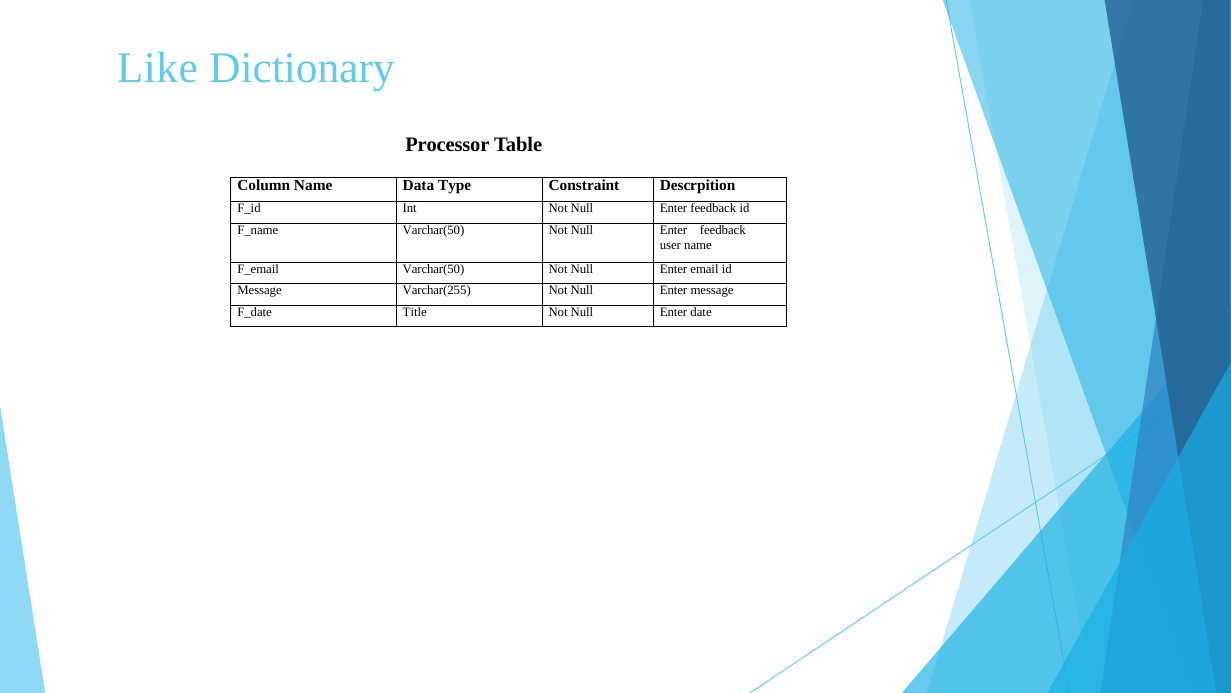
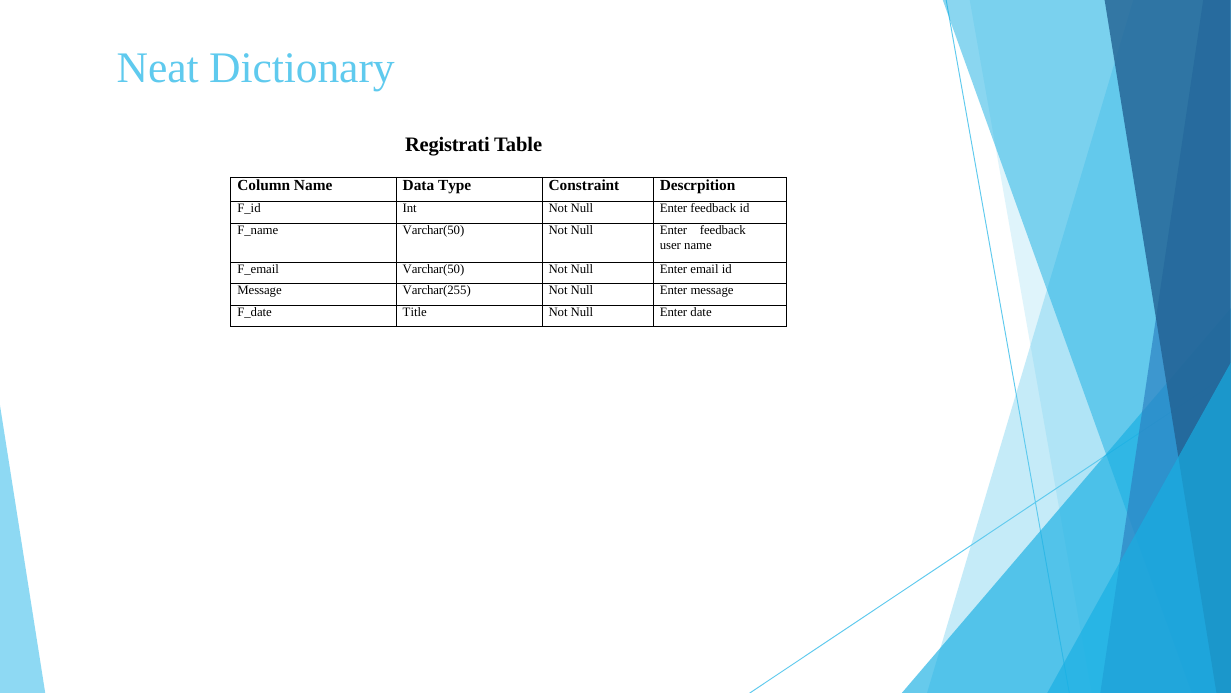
Like: Like -> Neat
Processor: Processor -> Registrati
